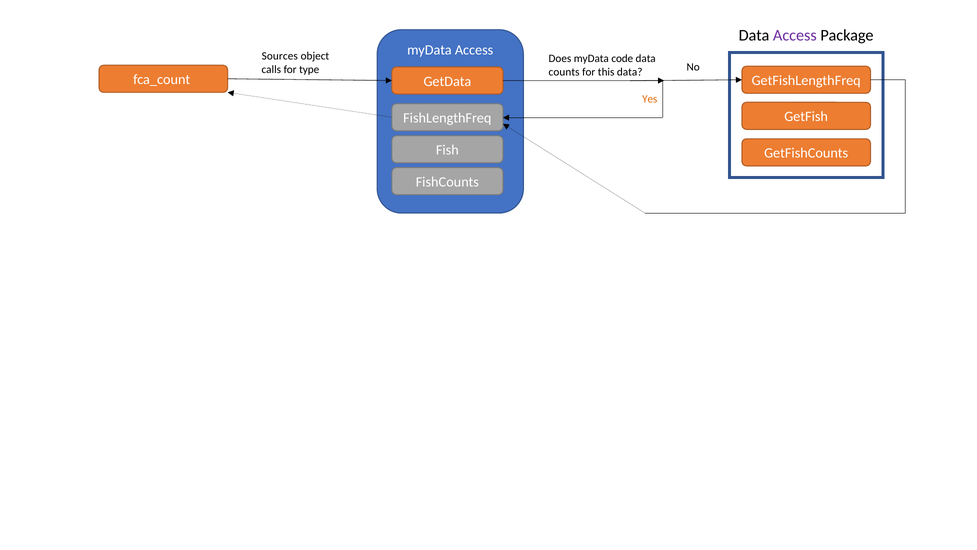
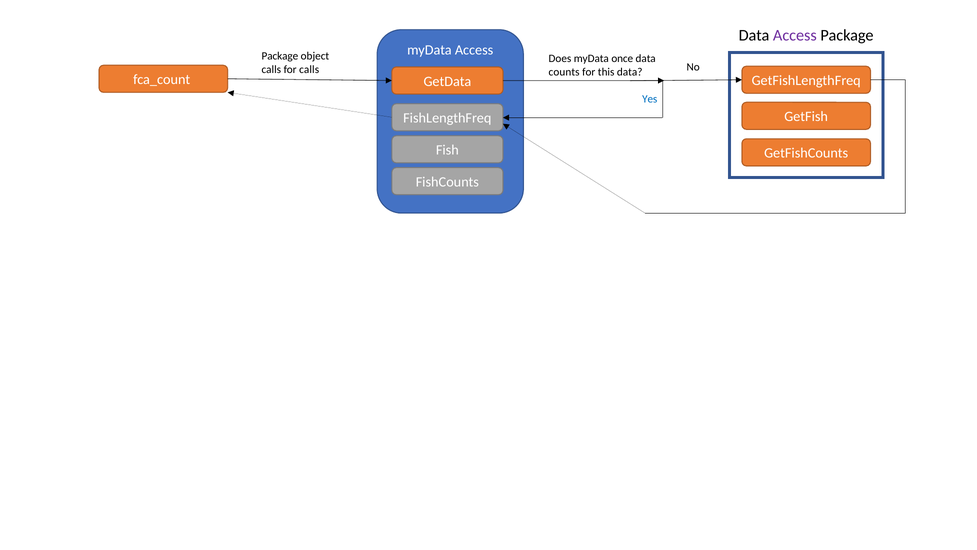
Sources at (280, 56): Sources -> Package
code: code -> once
for type: type -> calls
Yes colour: orange -> blue
